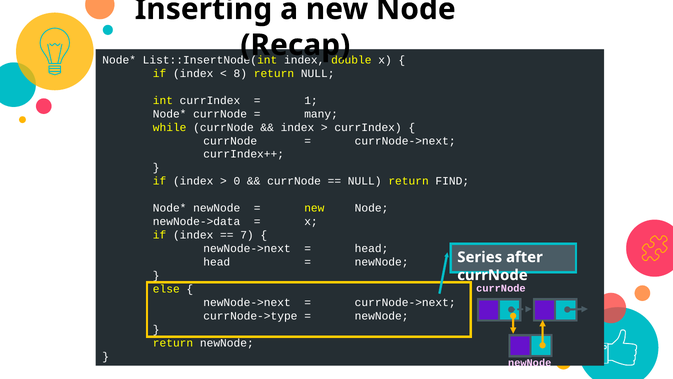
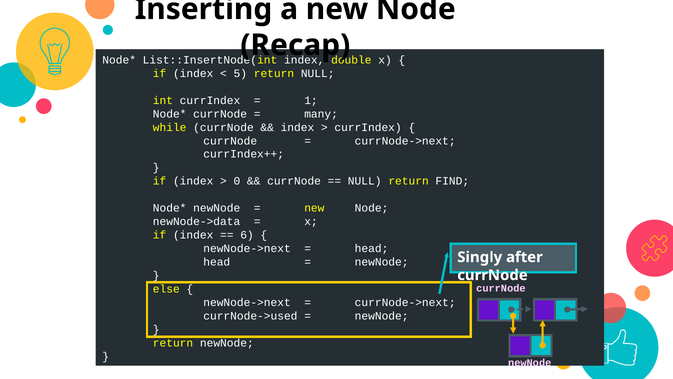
8: 8 -> 5
7: 7 -> 6
Series: Series -> Singly
currNode->type: currNode->type -> currNode->used
